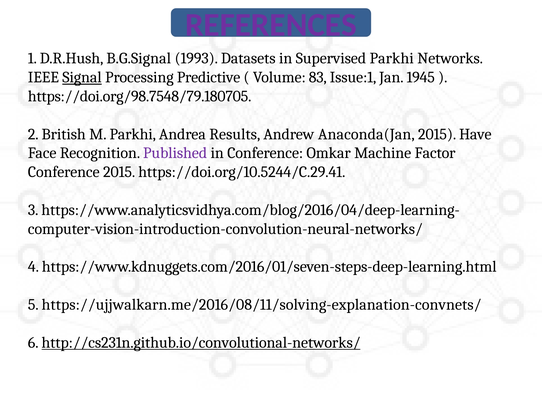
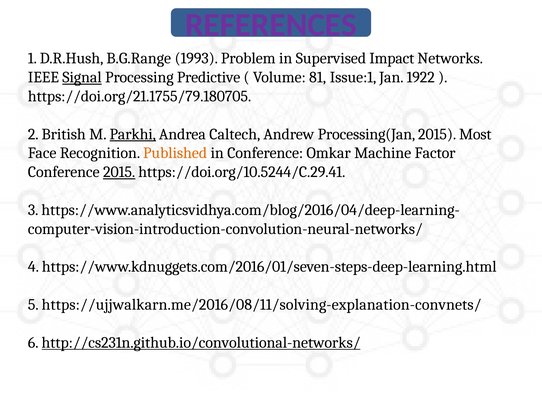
B.G.Signal: B.G.Signal -> B.G.Range
Datasets: Datasets -> Problem
Supervised Parkhi: Parkhi -> Impact
83: 83 -> 81
1945: 1945 -> 1922
https://doi.org/98.7548/79.180705: https://doi.org/98.7548/79.180705 -> https://doi.org/21.1755/79.180705
Parkhi at (133, 134) underline: none -> present
Results: Results -> Caltech
Anaconda(Jan: Anaconda(Jan -> Processing(Jan
Have: Have -> Most
Published colour: purple -> orange
2015 at (119, 172) underline: none -> present
